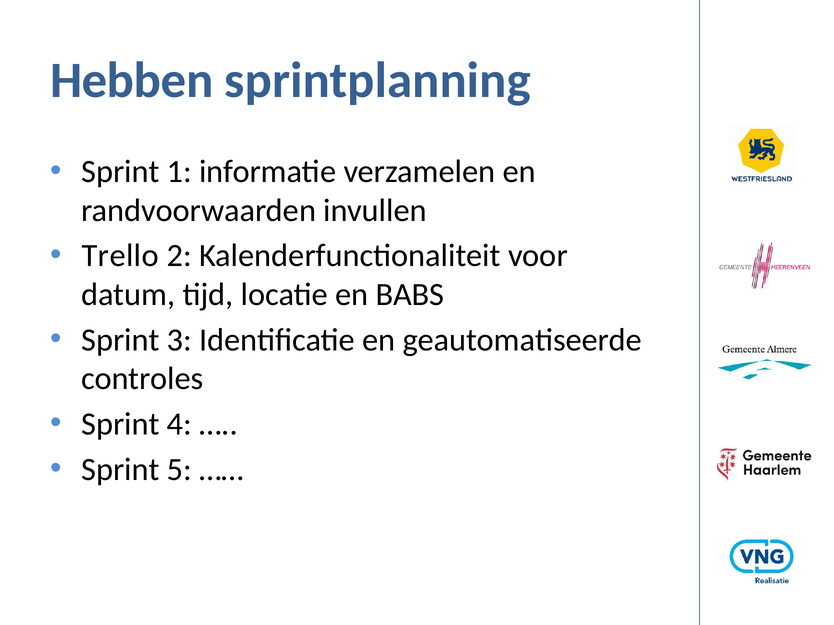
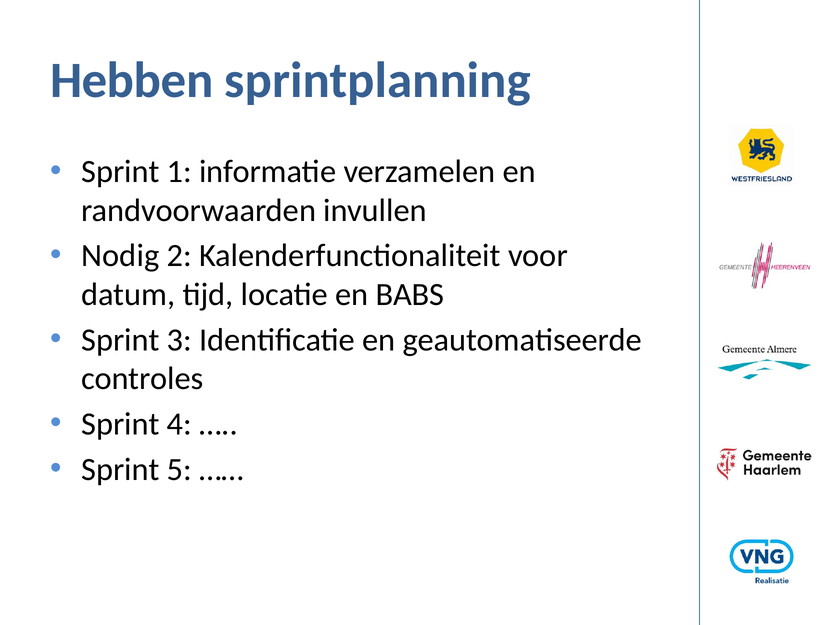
Trello: Trello -> Nodig
